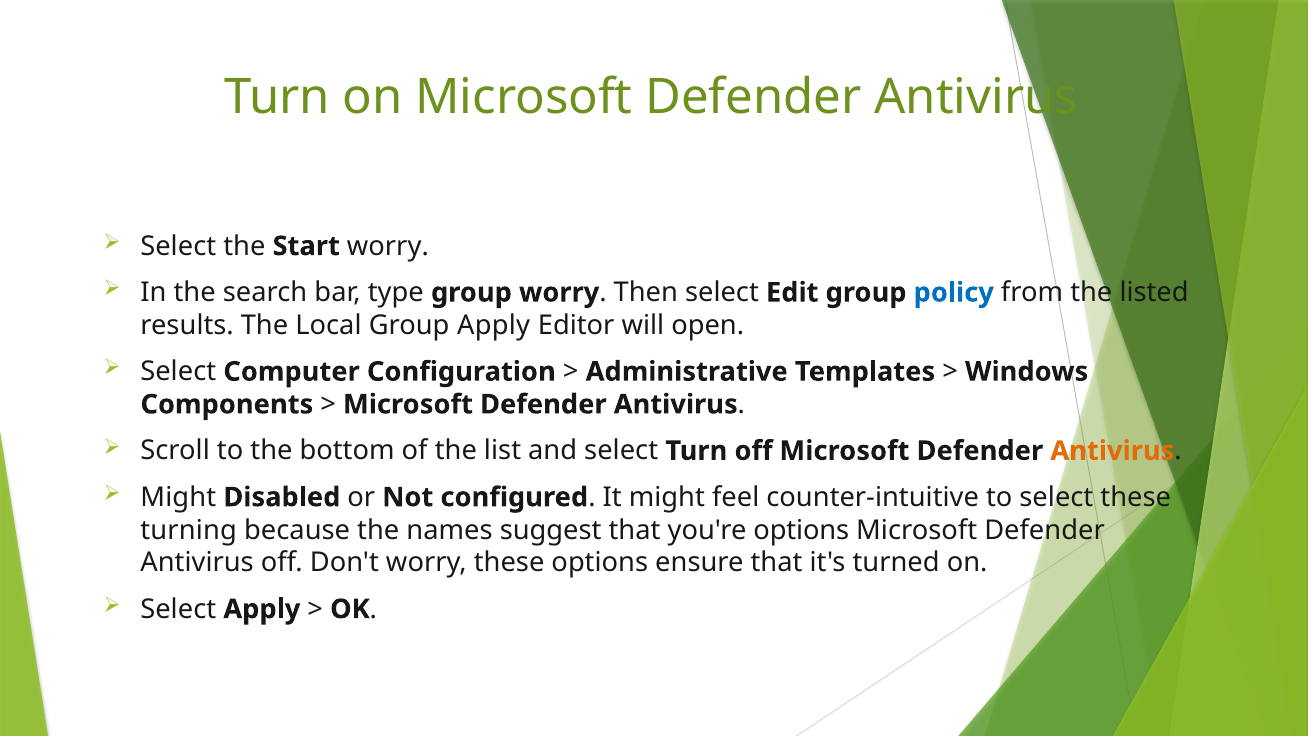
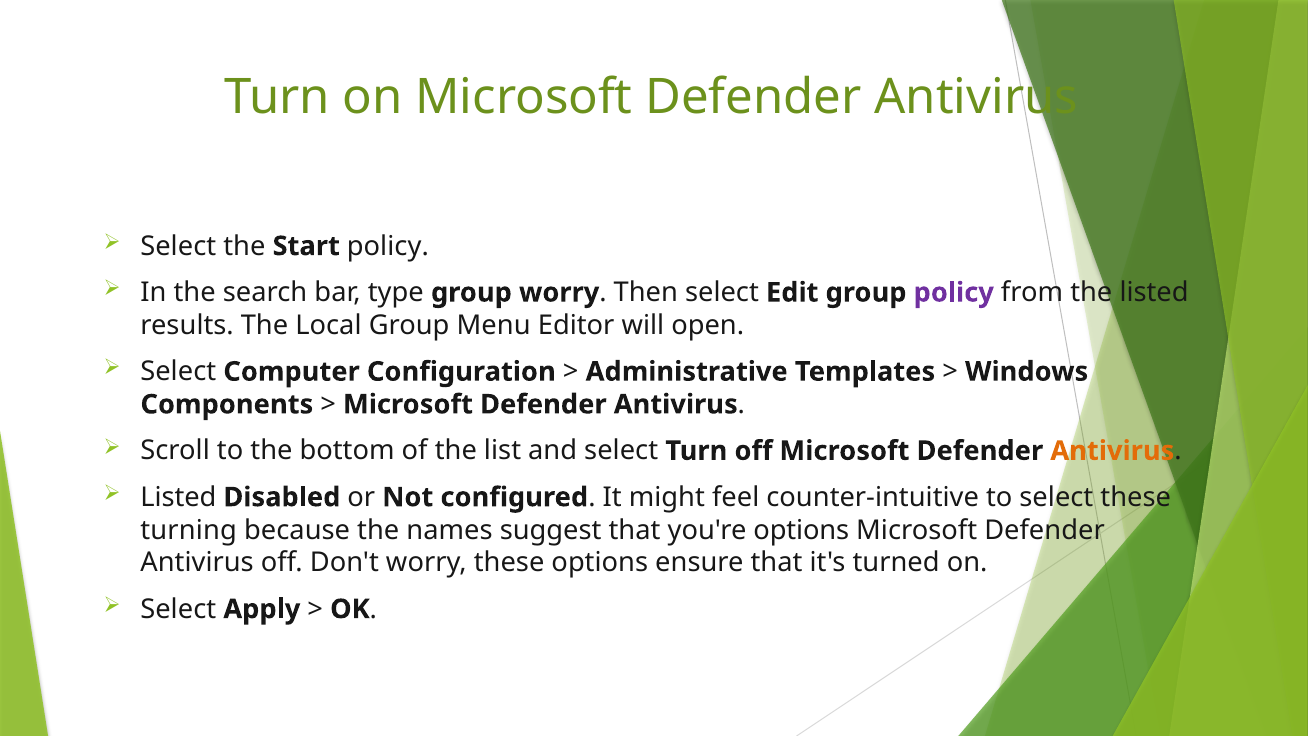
Start worry: worry -> policy
policy at (954, 292) colour: blue -> purple
Group Apply: Apply -> Menu
Might at (178, 497): Might -> Listed
